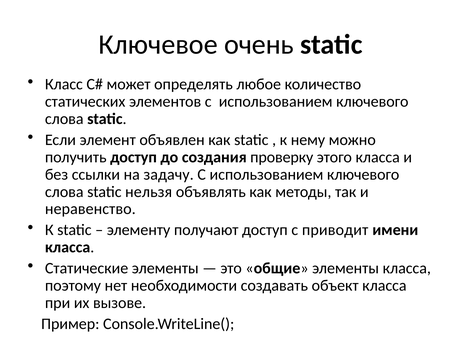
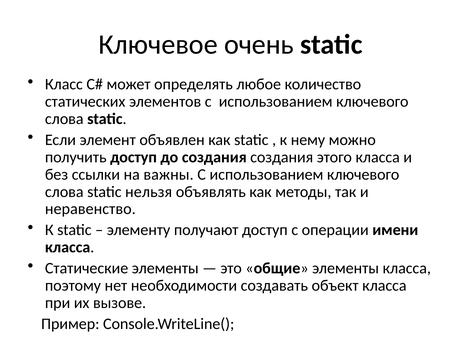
создания проверку: проверку -> создания
задачу: задачу -> важны
приводит: приводит -> операции
